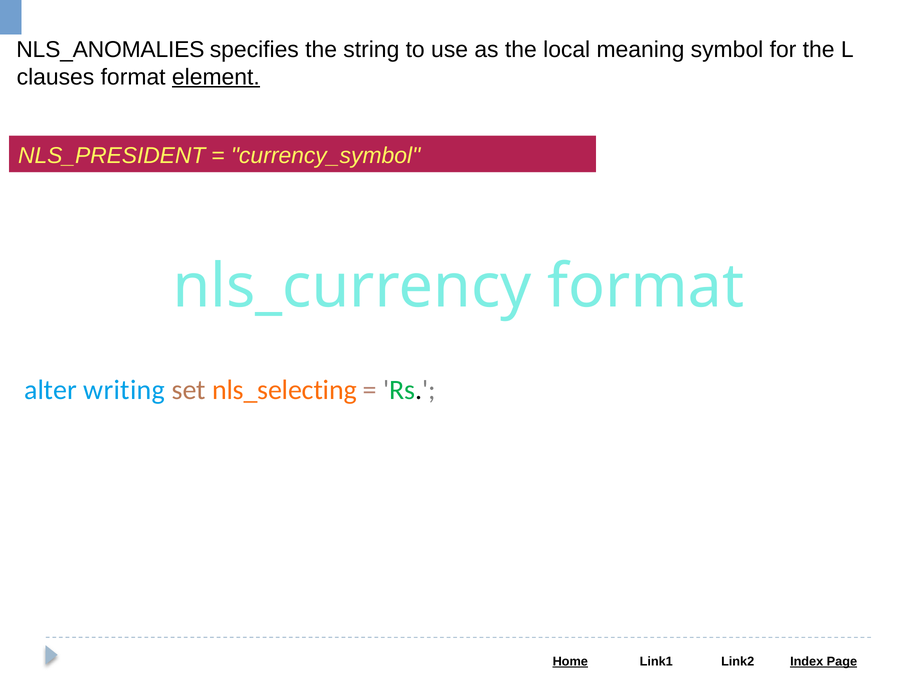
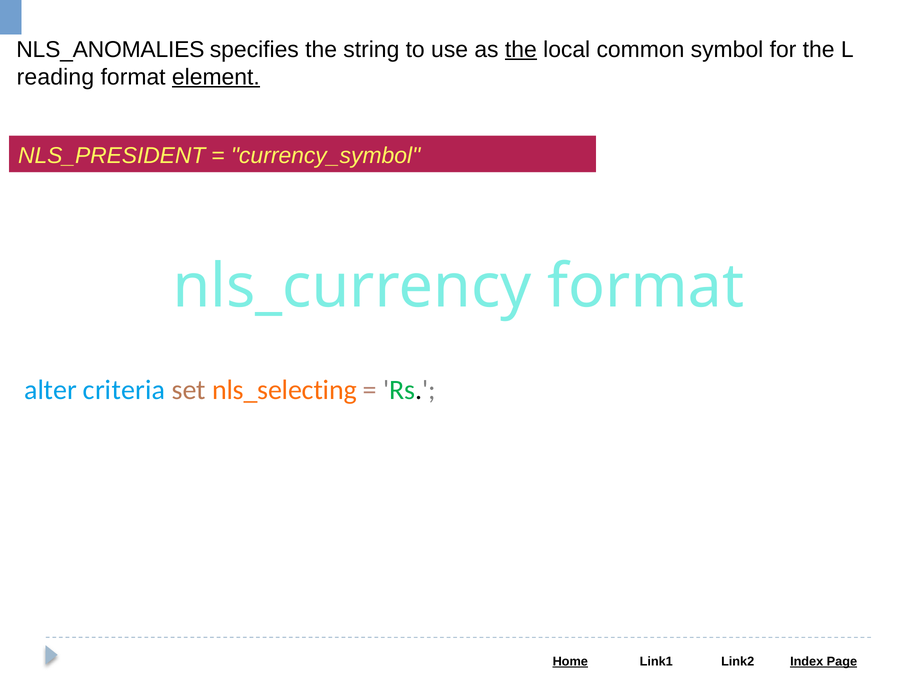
the at (521, 50) underline: none -> present
meaning: meaning -> common
clauses: clauses -> reading
writing: writing -> criteria
